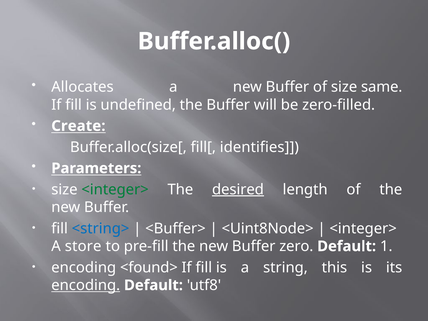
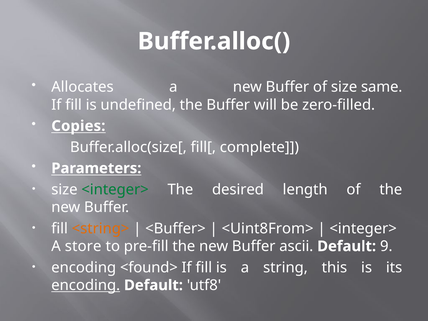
Create: Create -> Copies
identifies: identifies -> complete
desired underline: present -> none
<string> colour: blue -> orange
<Uint8Node>: <Uint8Node> -> <Uint8From>
zero: zero -> ascii
1: 1 -> 9
